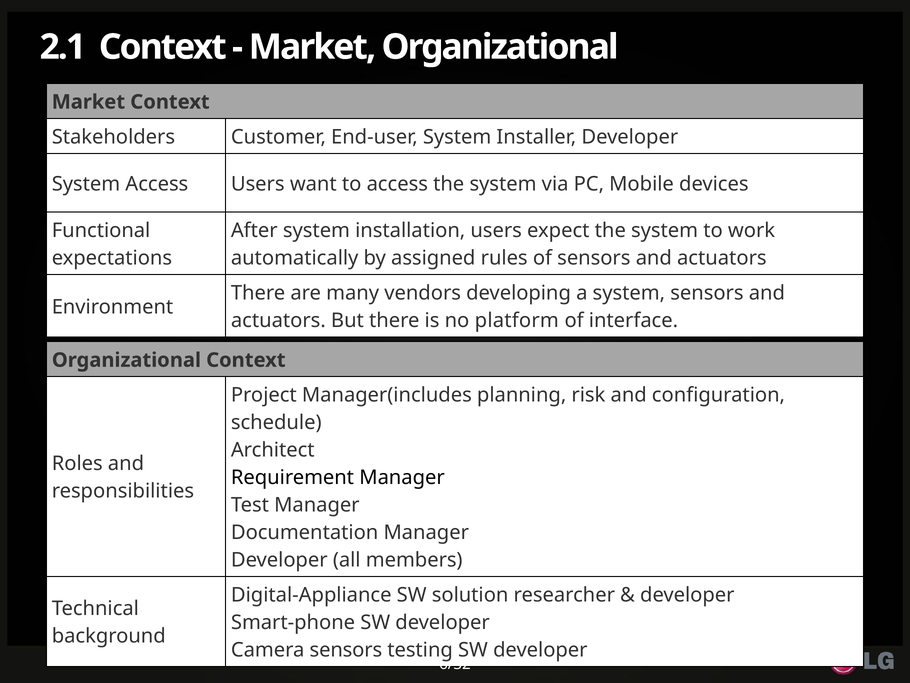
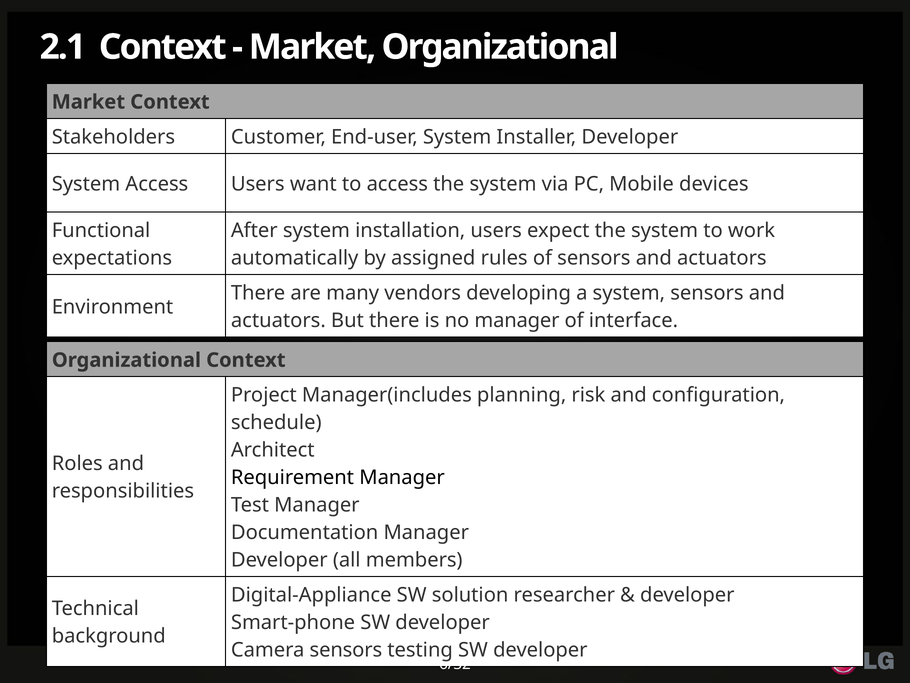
no platform: platform -> manager
